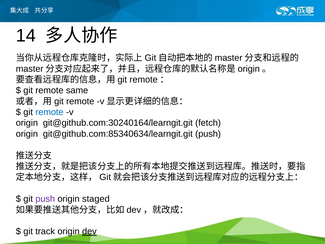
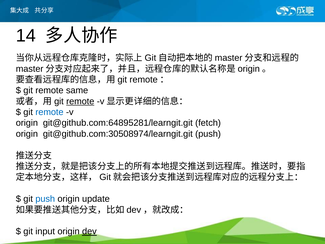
remote at (80, 101) underline: none -> present
git@github.com:30240164/learngit.git: git@github.com:30240164/learngit.git -> git@github.com:64895281/learngit.git
git@github.com:85340634/learngit.git: git@github.com:85340634/learngit.git -> git@github.com:30508974/learngit.git
push at (45, 199) colour: purple -> blue
staged: staged -> update
track: track -> input
